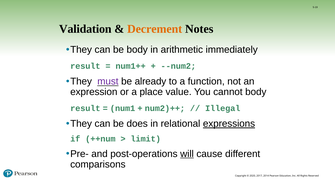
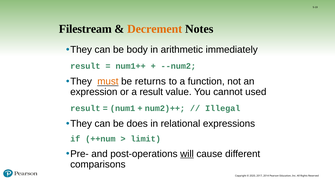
Validation: Validation -> Filestream
must colour: purple -> orange
already: already -> returns
a place: place -> result
cannot body: body -> used
expressions underline: present -> none
